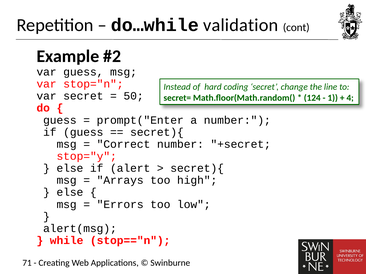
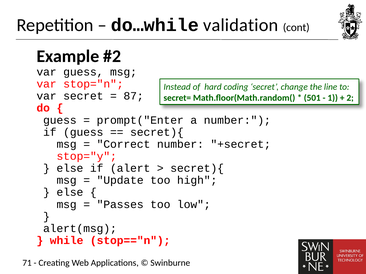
50: 50 -> 87
124: 124 -> 501
4: 4 -> 2
Arrays: Arrays -> Update
Errors: Errors -> Passes
